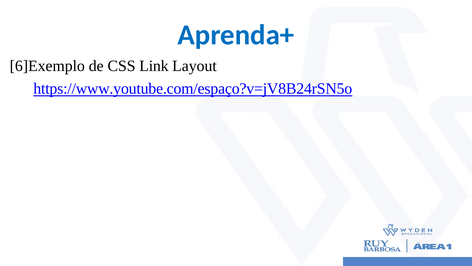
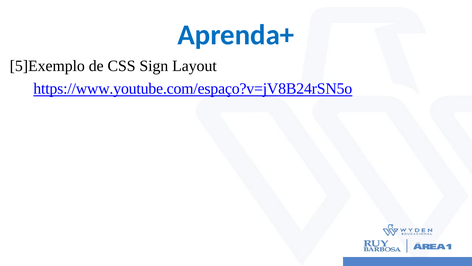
6]Exemplo: 6]Exemplo -> 5]Exemplo
Link: Link -> Sign
